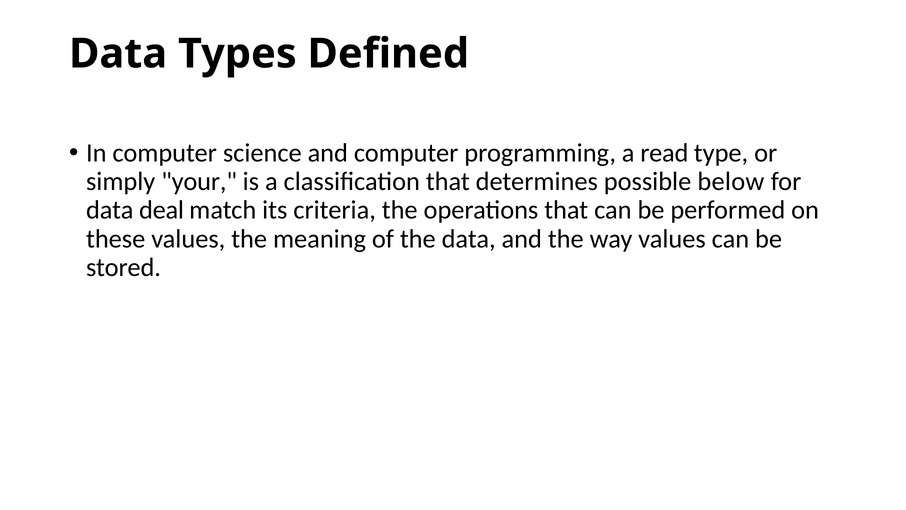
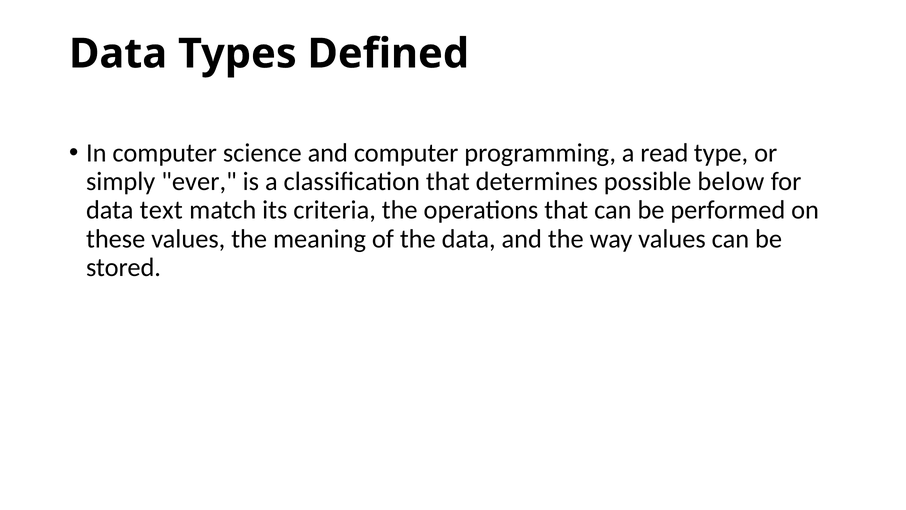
your: your -> ever
deal: deal -> text
